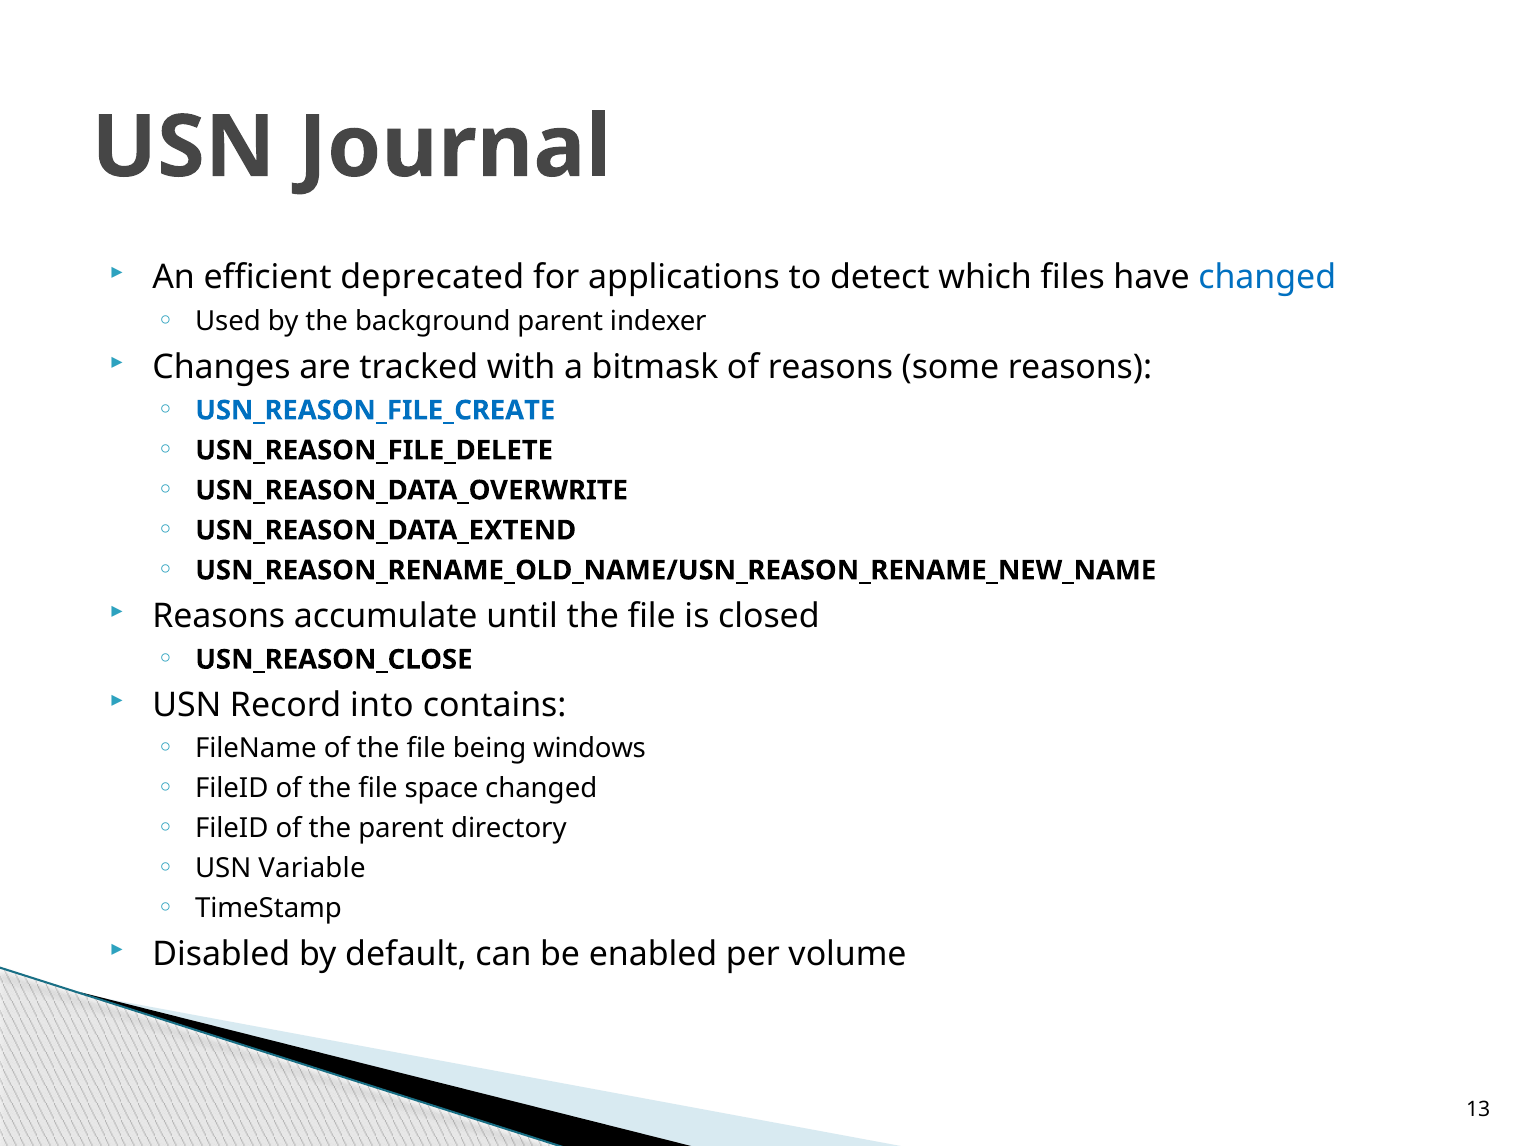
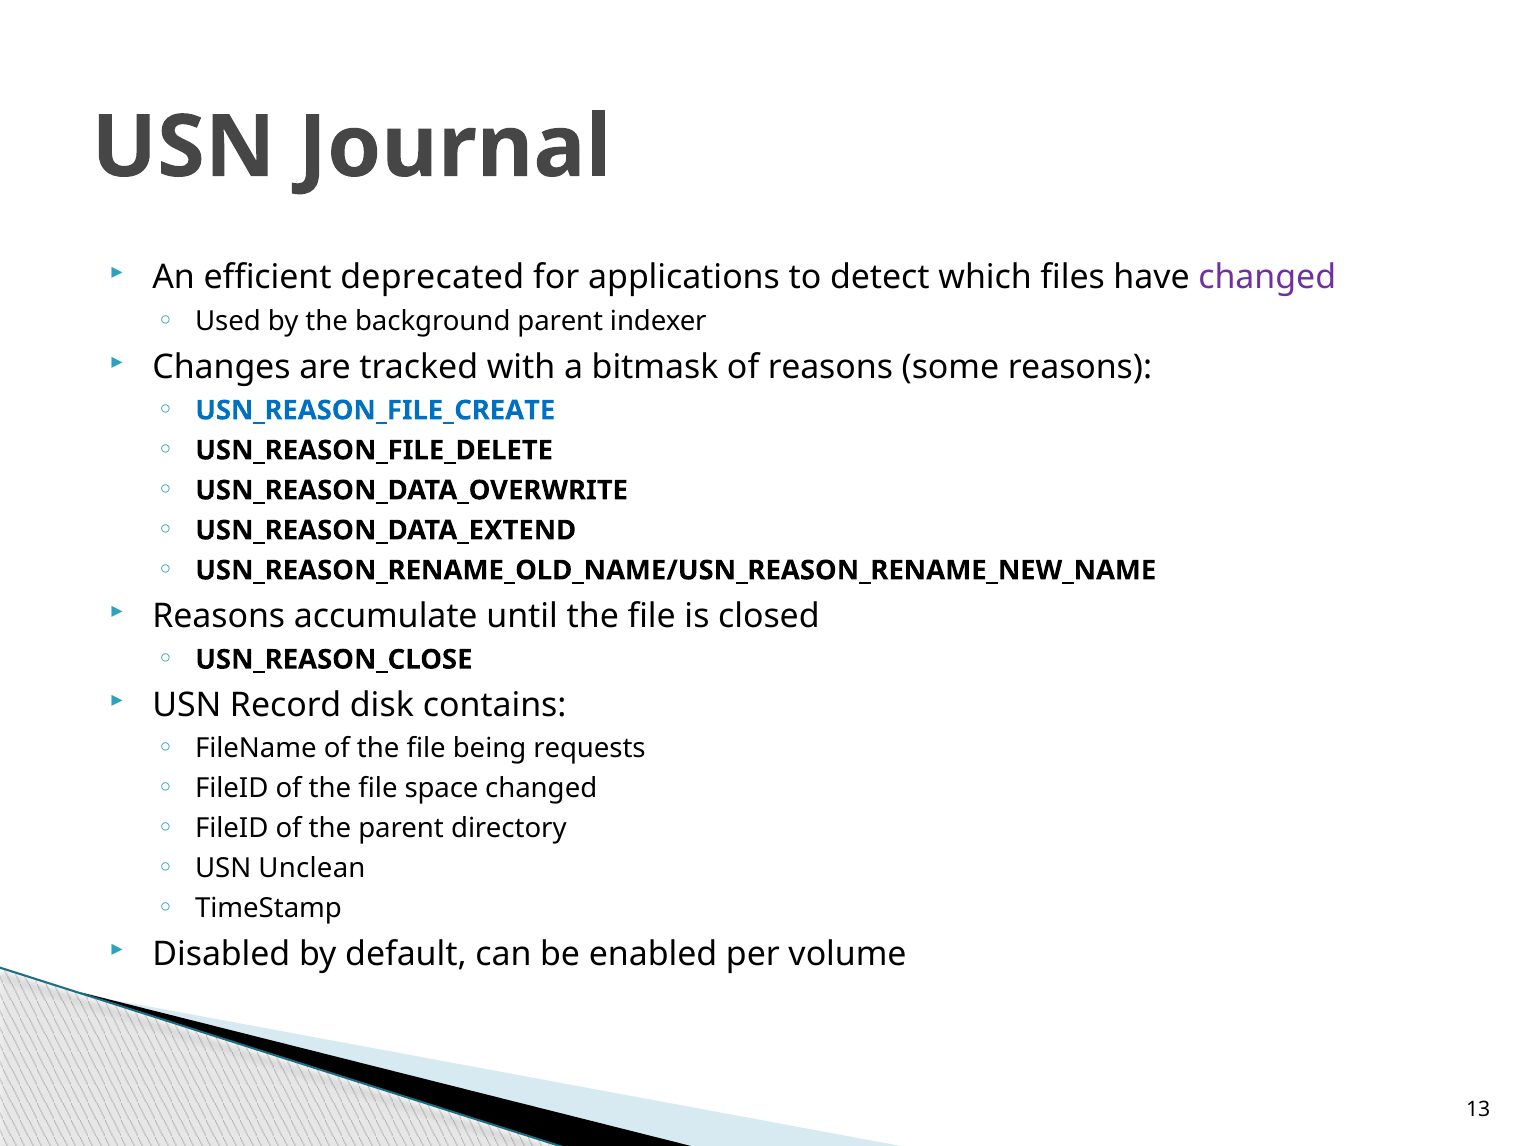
changed at (1267, 278) colour: blue -> purple
into: into -> disk
windows: windows -> requests
Variable: Variable -> Unclean
